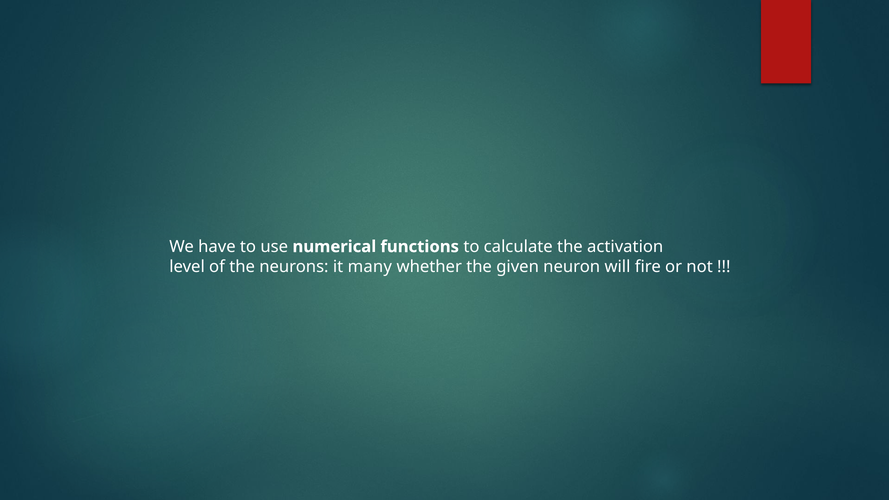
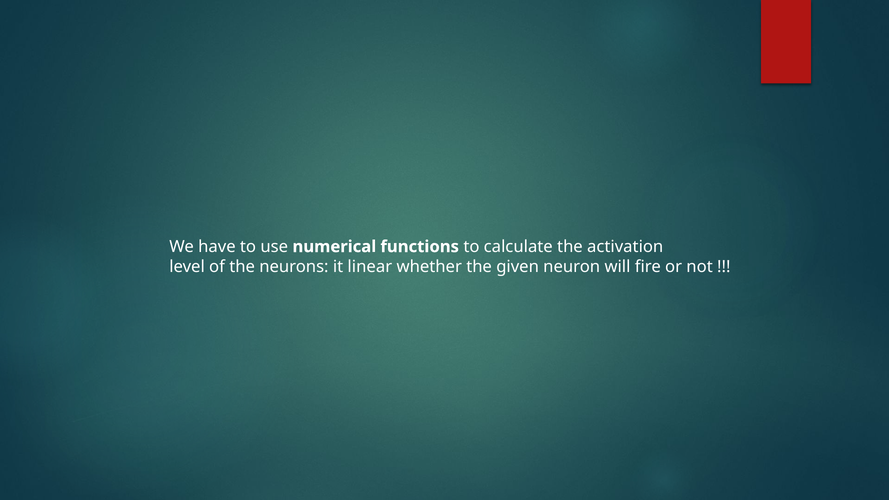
many: many -> linear
